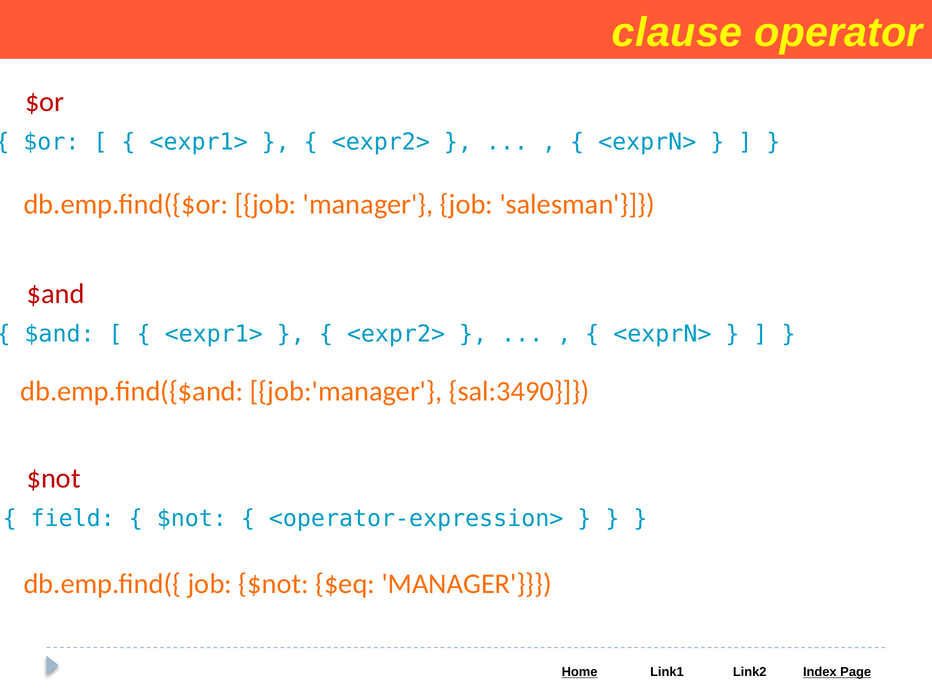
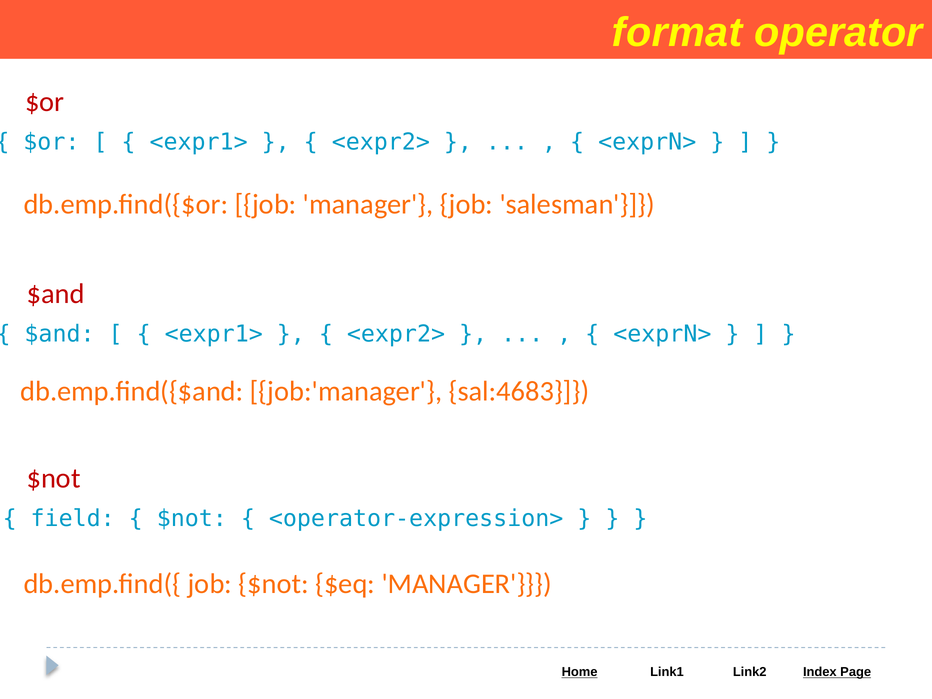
clause: clause -> format
sal:3490: sal:3490 -> sal:4683
